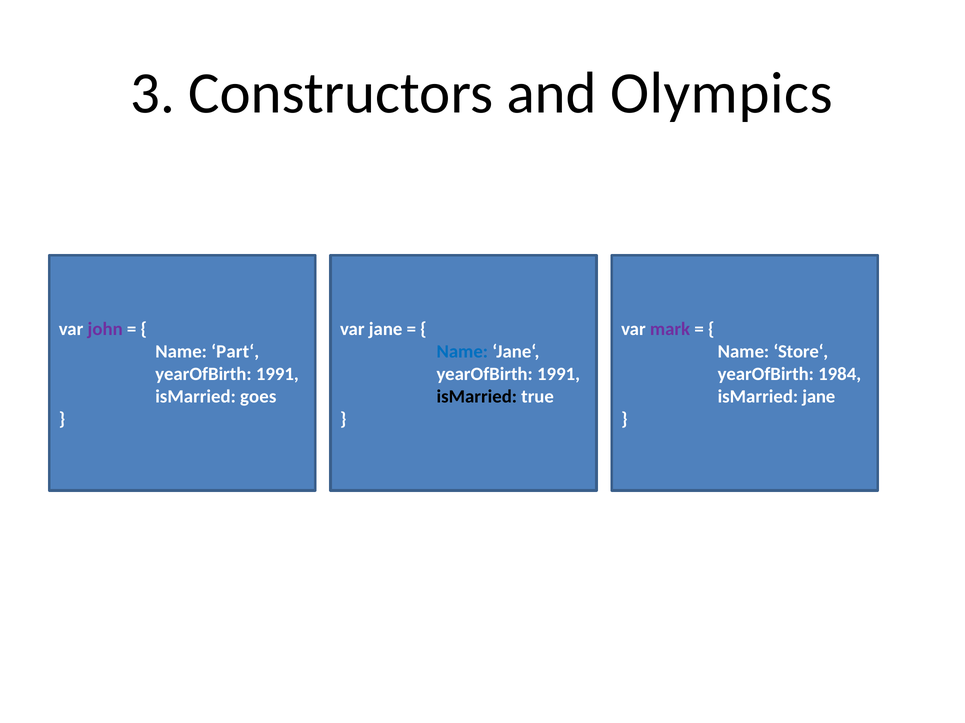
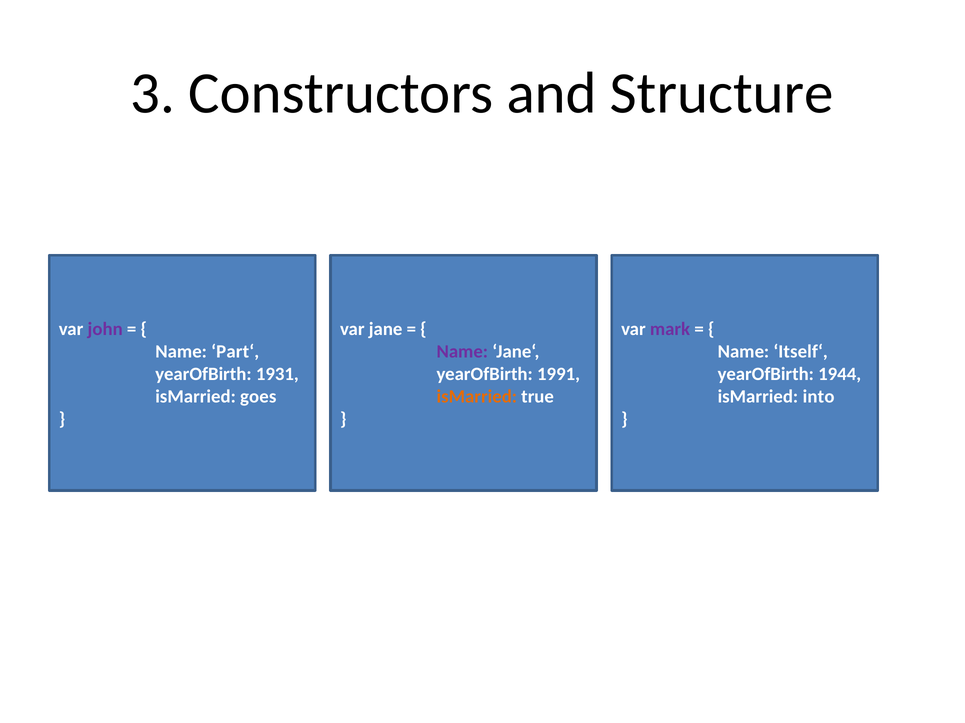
Olympics: Olympics -> Structure
Name at (462, 352) colour: blue -> purple
Store‘: Store‘ -> Itself‘
1991 at (277, 375): 1991 -> 1931
1984: 1984 -> 1944
isMarried at (477, 397) colour: black -> orange
isMarried jane: jane -> into
